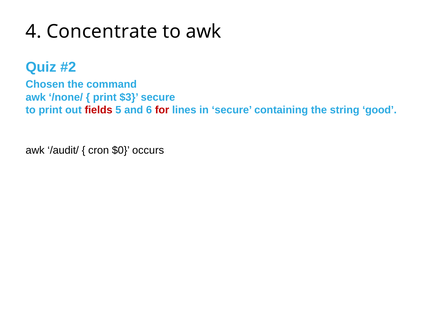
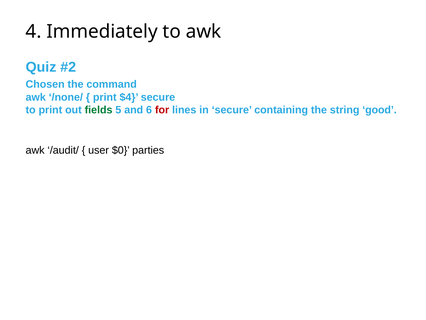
Concentrate: Concentrate -> Immediately
$3: $3 -> $4
fields colour: red -> green
cron: cron -> user
occurs: occurs -> parties
